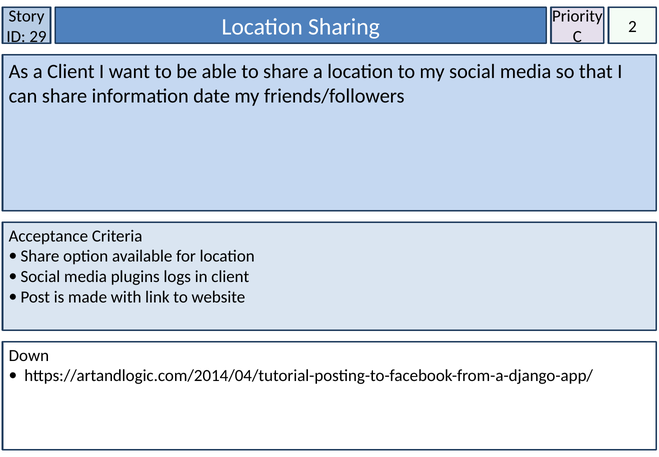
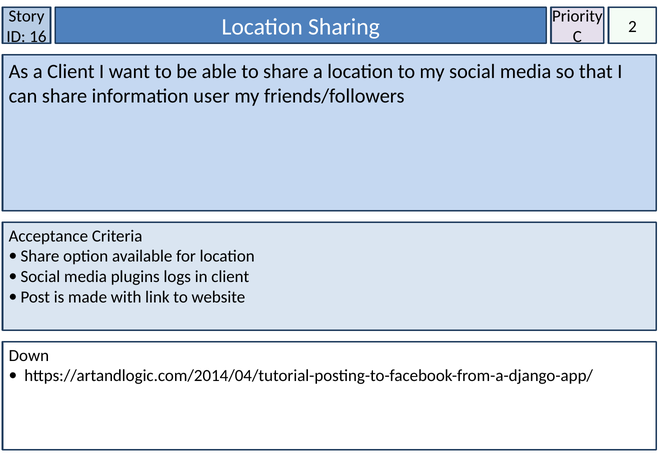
29: 29 -> 16
date: date -> user
